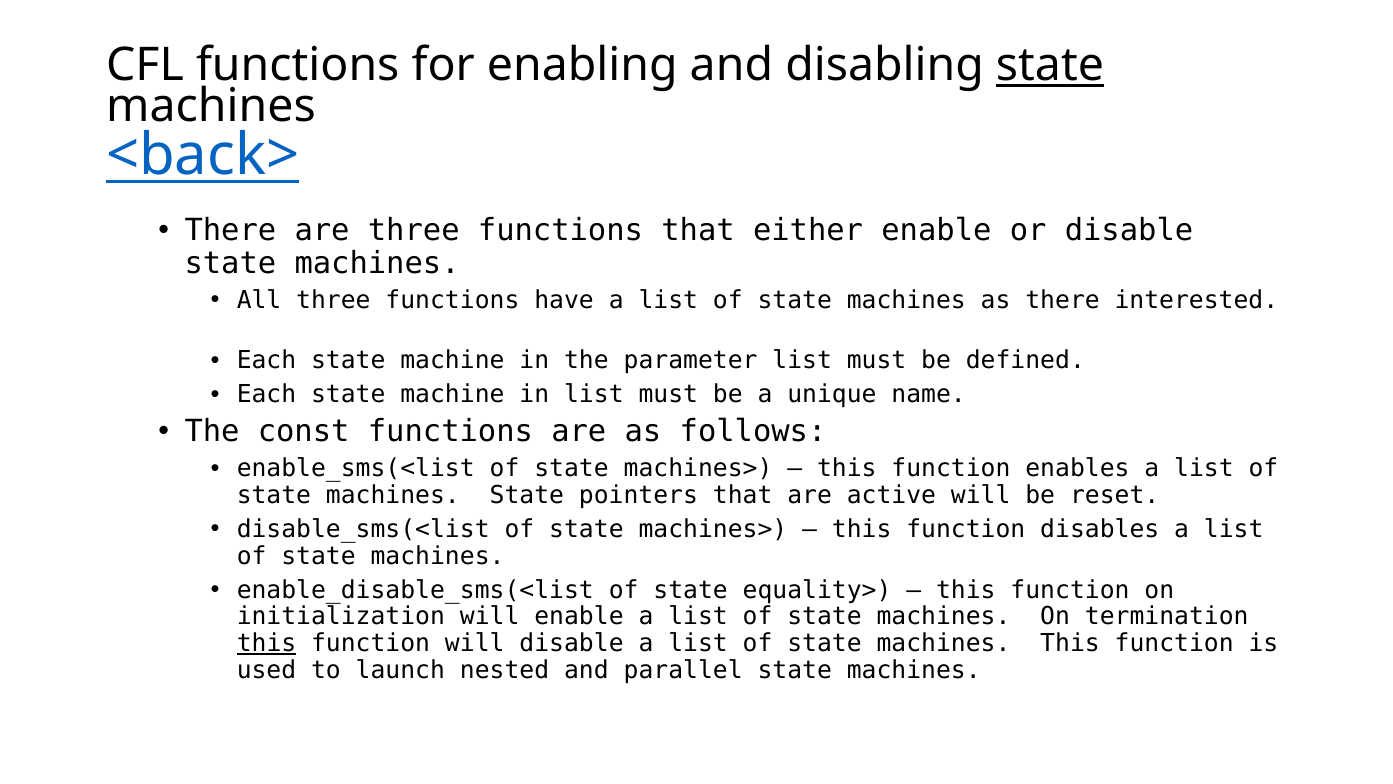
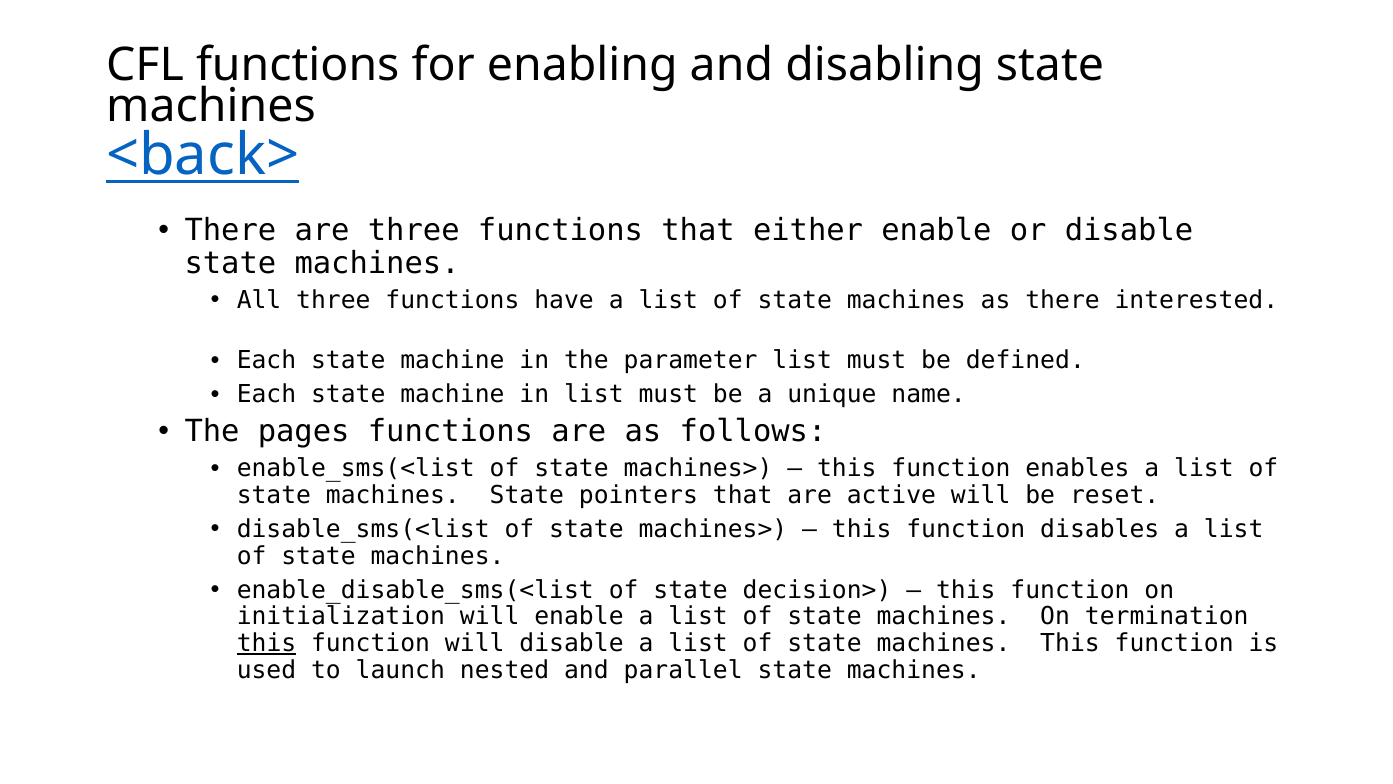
state at (1050, 66) underline: present -> none
const: const -> pages
equality>: equality> -> decision>
